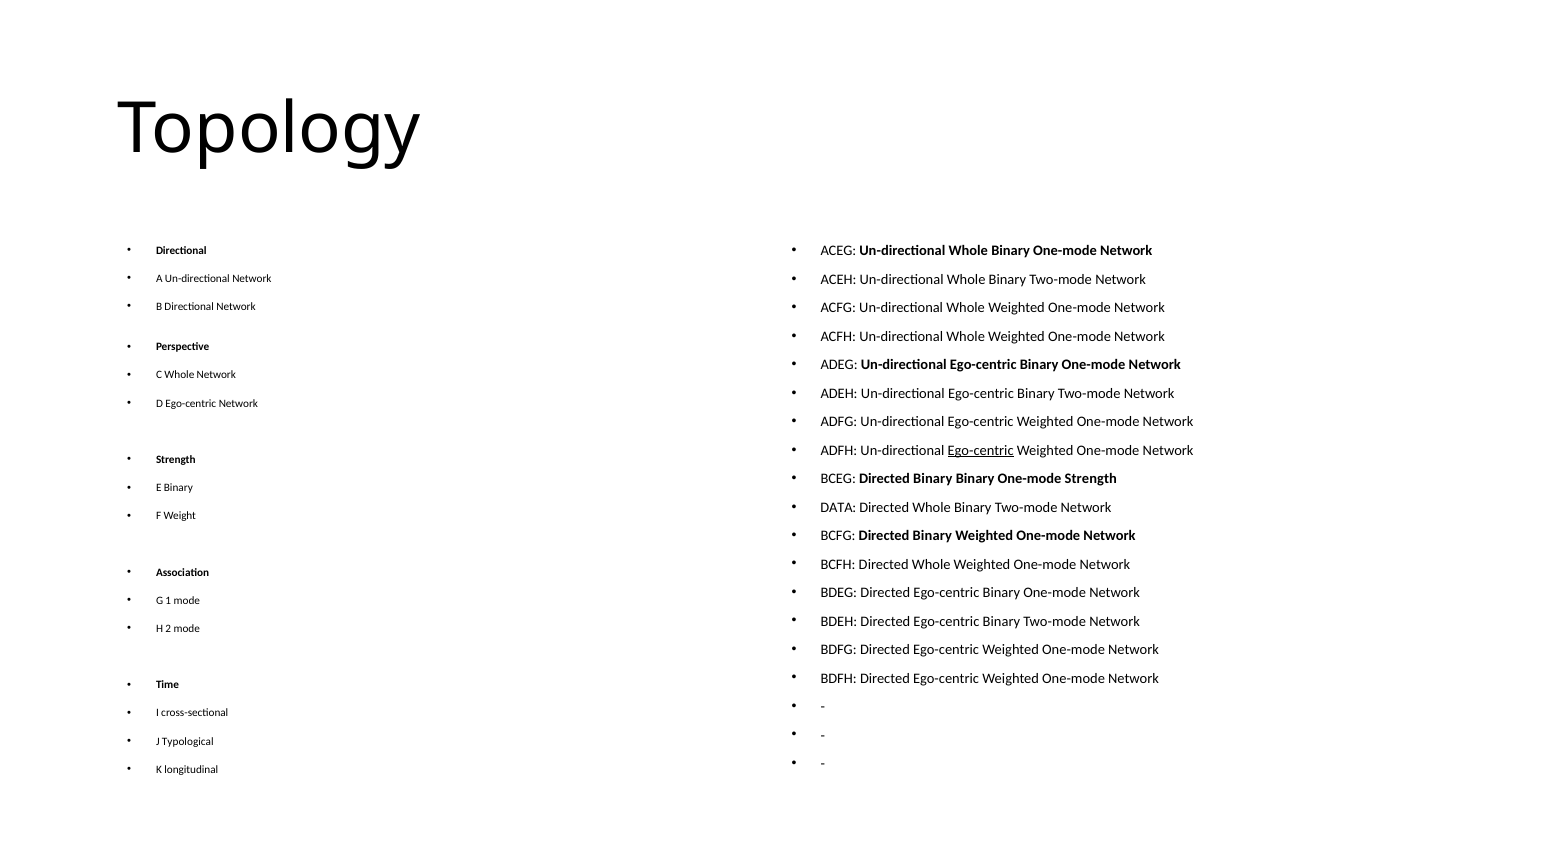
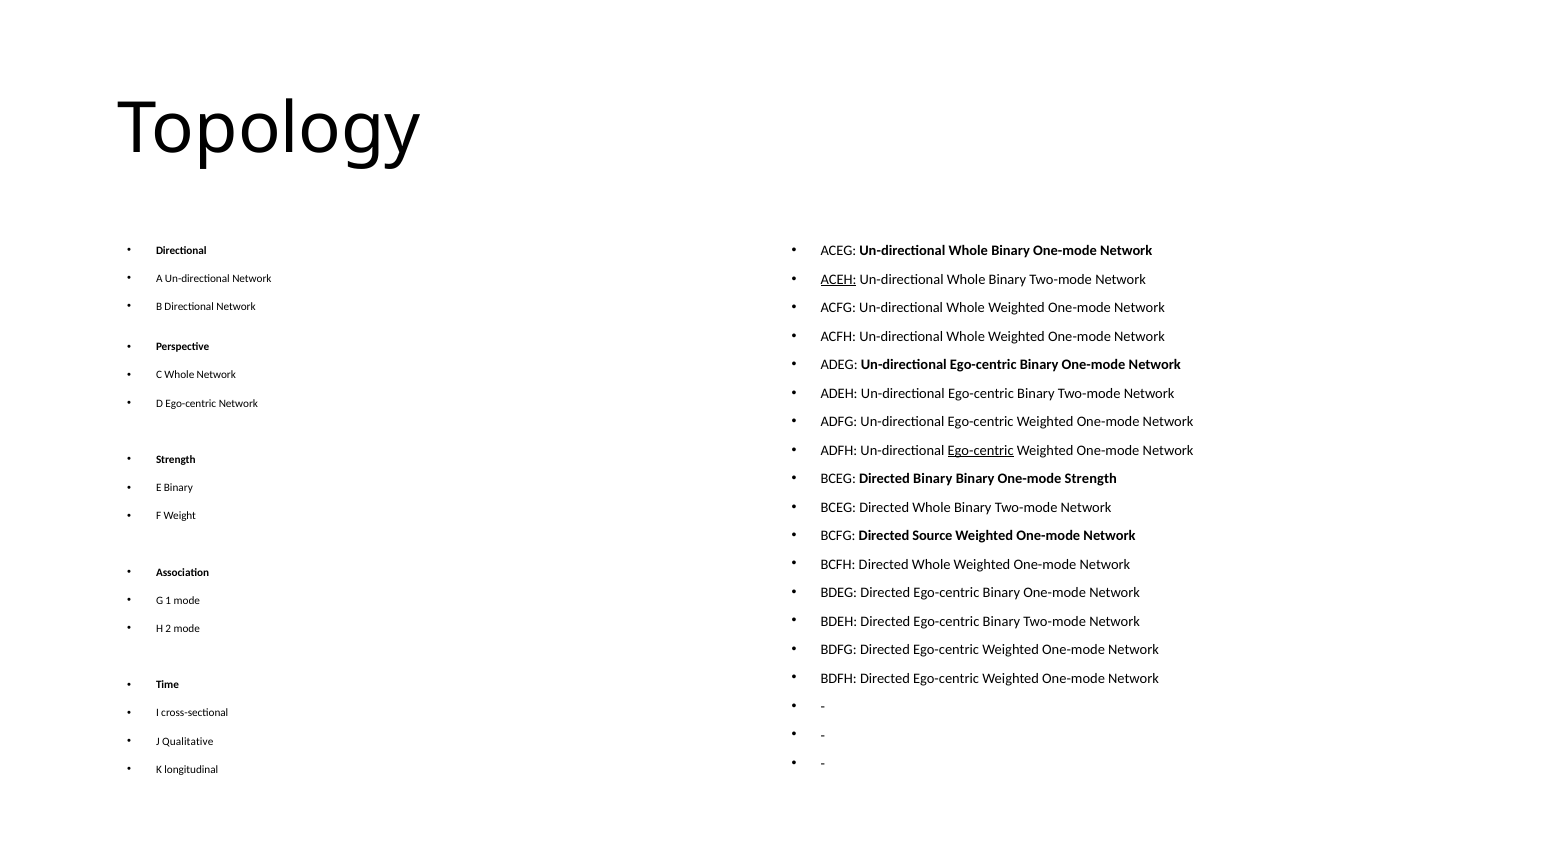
ACEH underline: none -> present
DATA at (838, 507): DATA -> BCEG
BCFG Directed Binary: Binary -> Source
Typological: Typological -> Qualitative
